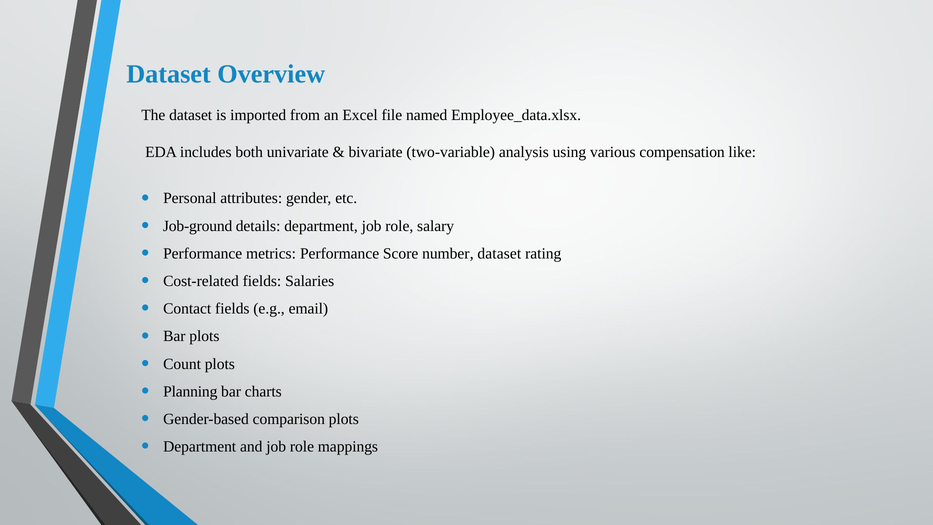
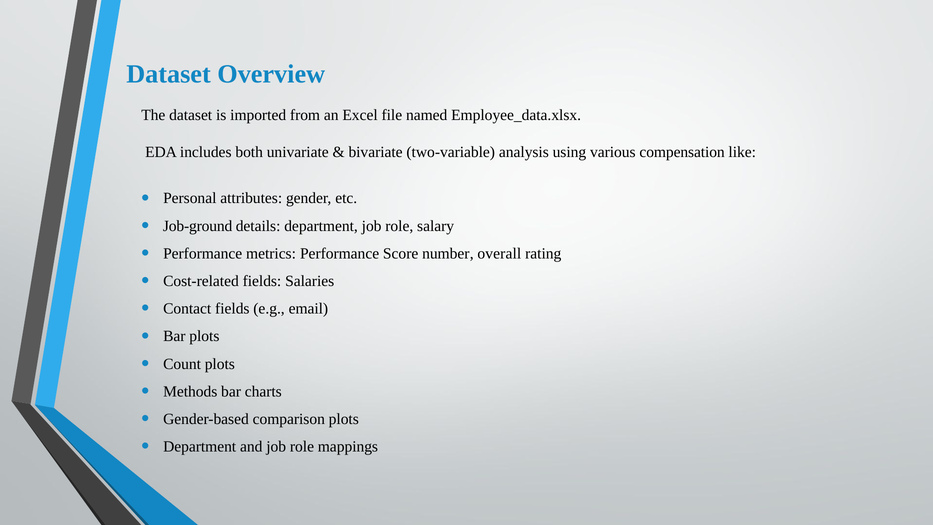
number dataset: dataset -> overall
Planning: Planning -> Methods
